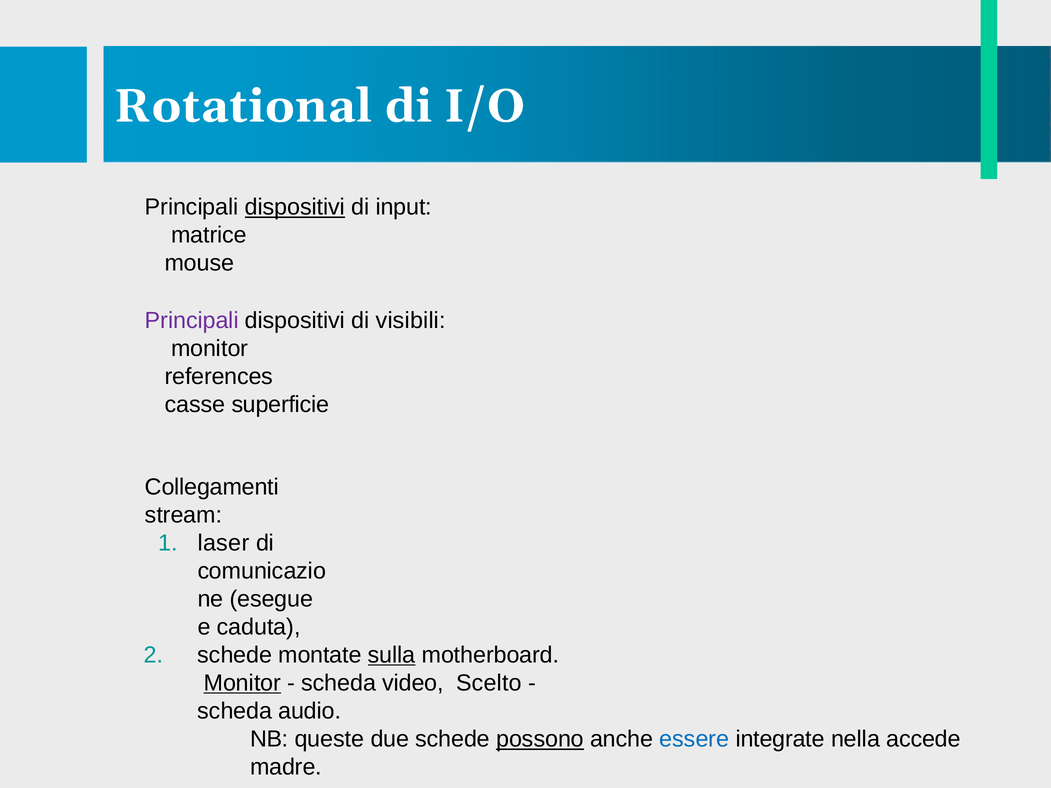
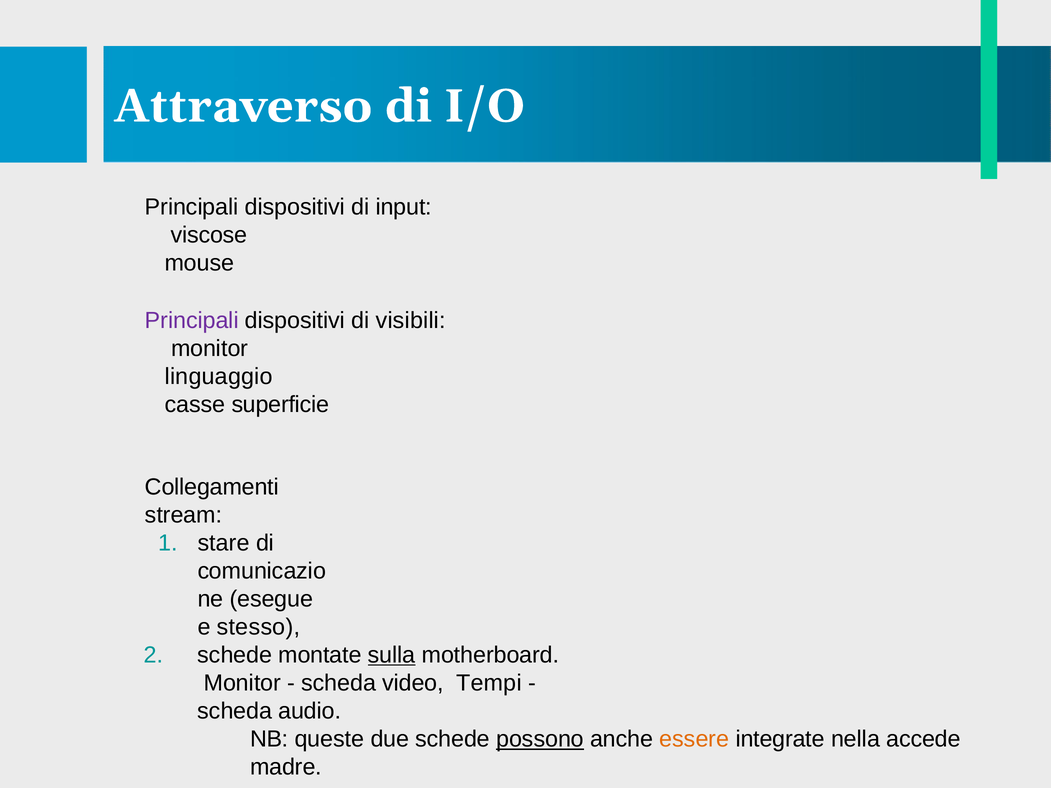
Rotational: Rotational -> Attraverso
dispositivi at (295, 207) underline: present -> none
matrice: matrice -> viscose
references: references -> linguaggio
laser: laser -> stare
caduta: caduta -> stesso
Monitor at (242, 683) underline: present -> none
Scelto: Scelto -> Tempi
essere colour: blue -> orange
